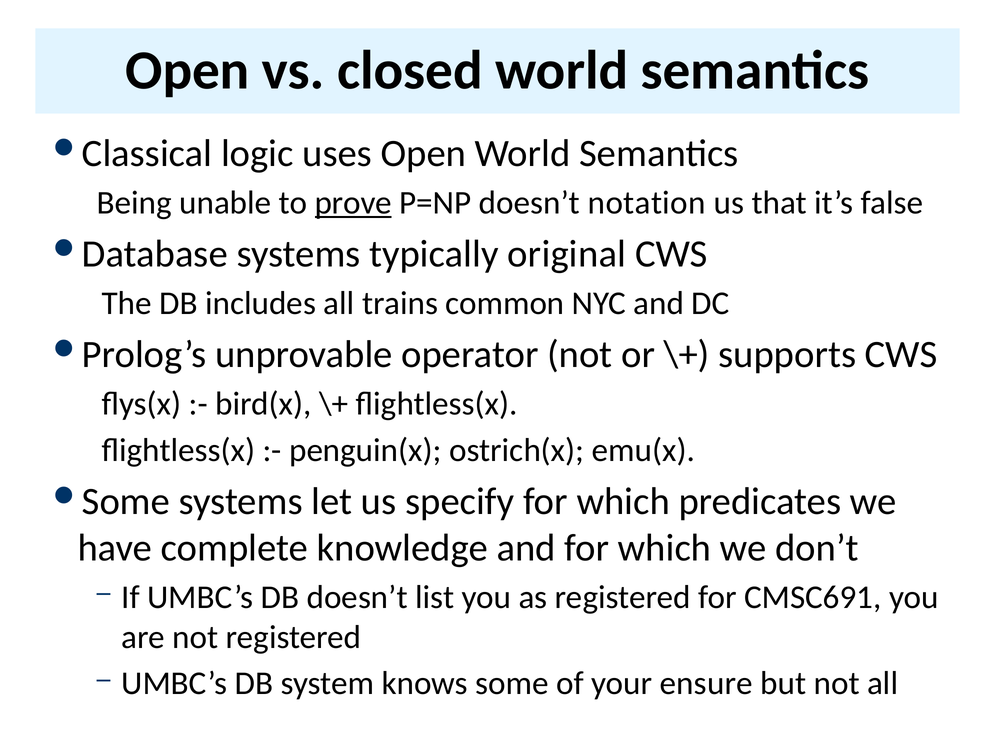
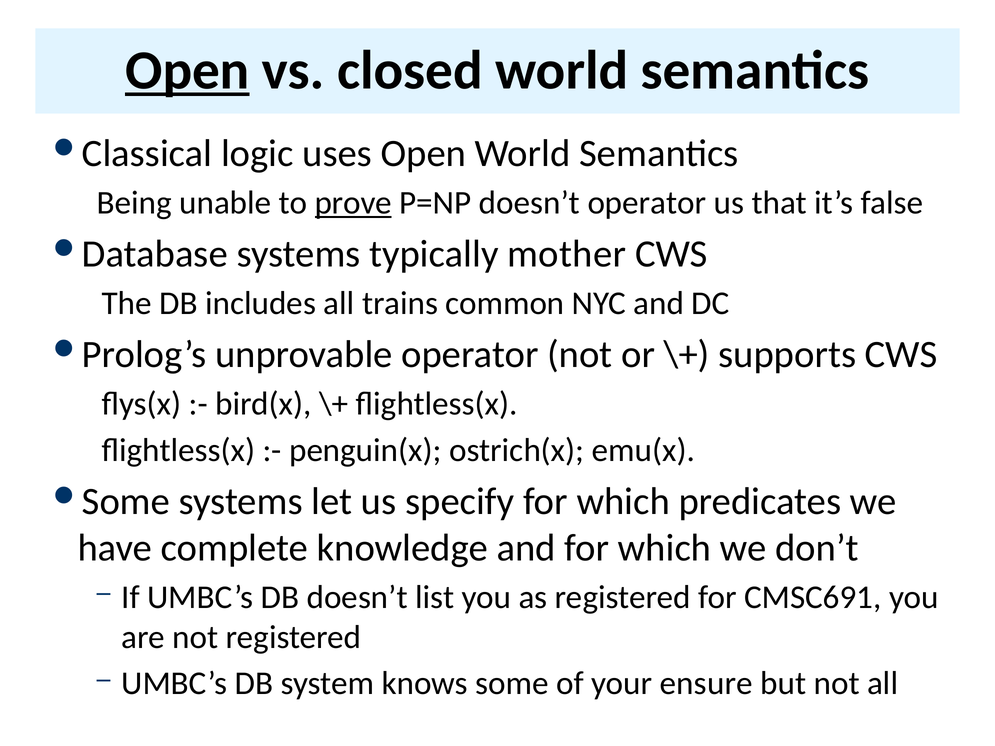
Open at (187, 71) underline: none -> present
doesn’t notation: notation -> operator
original: original -> mother
